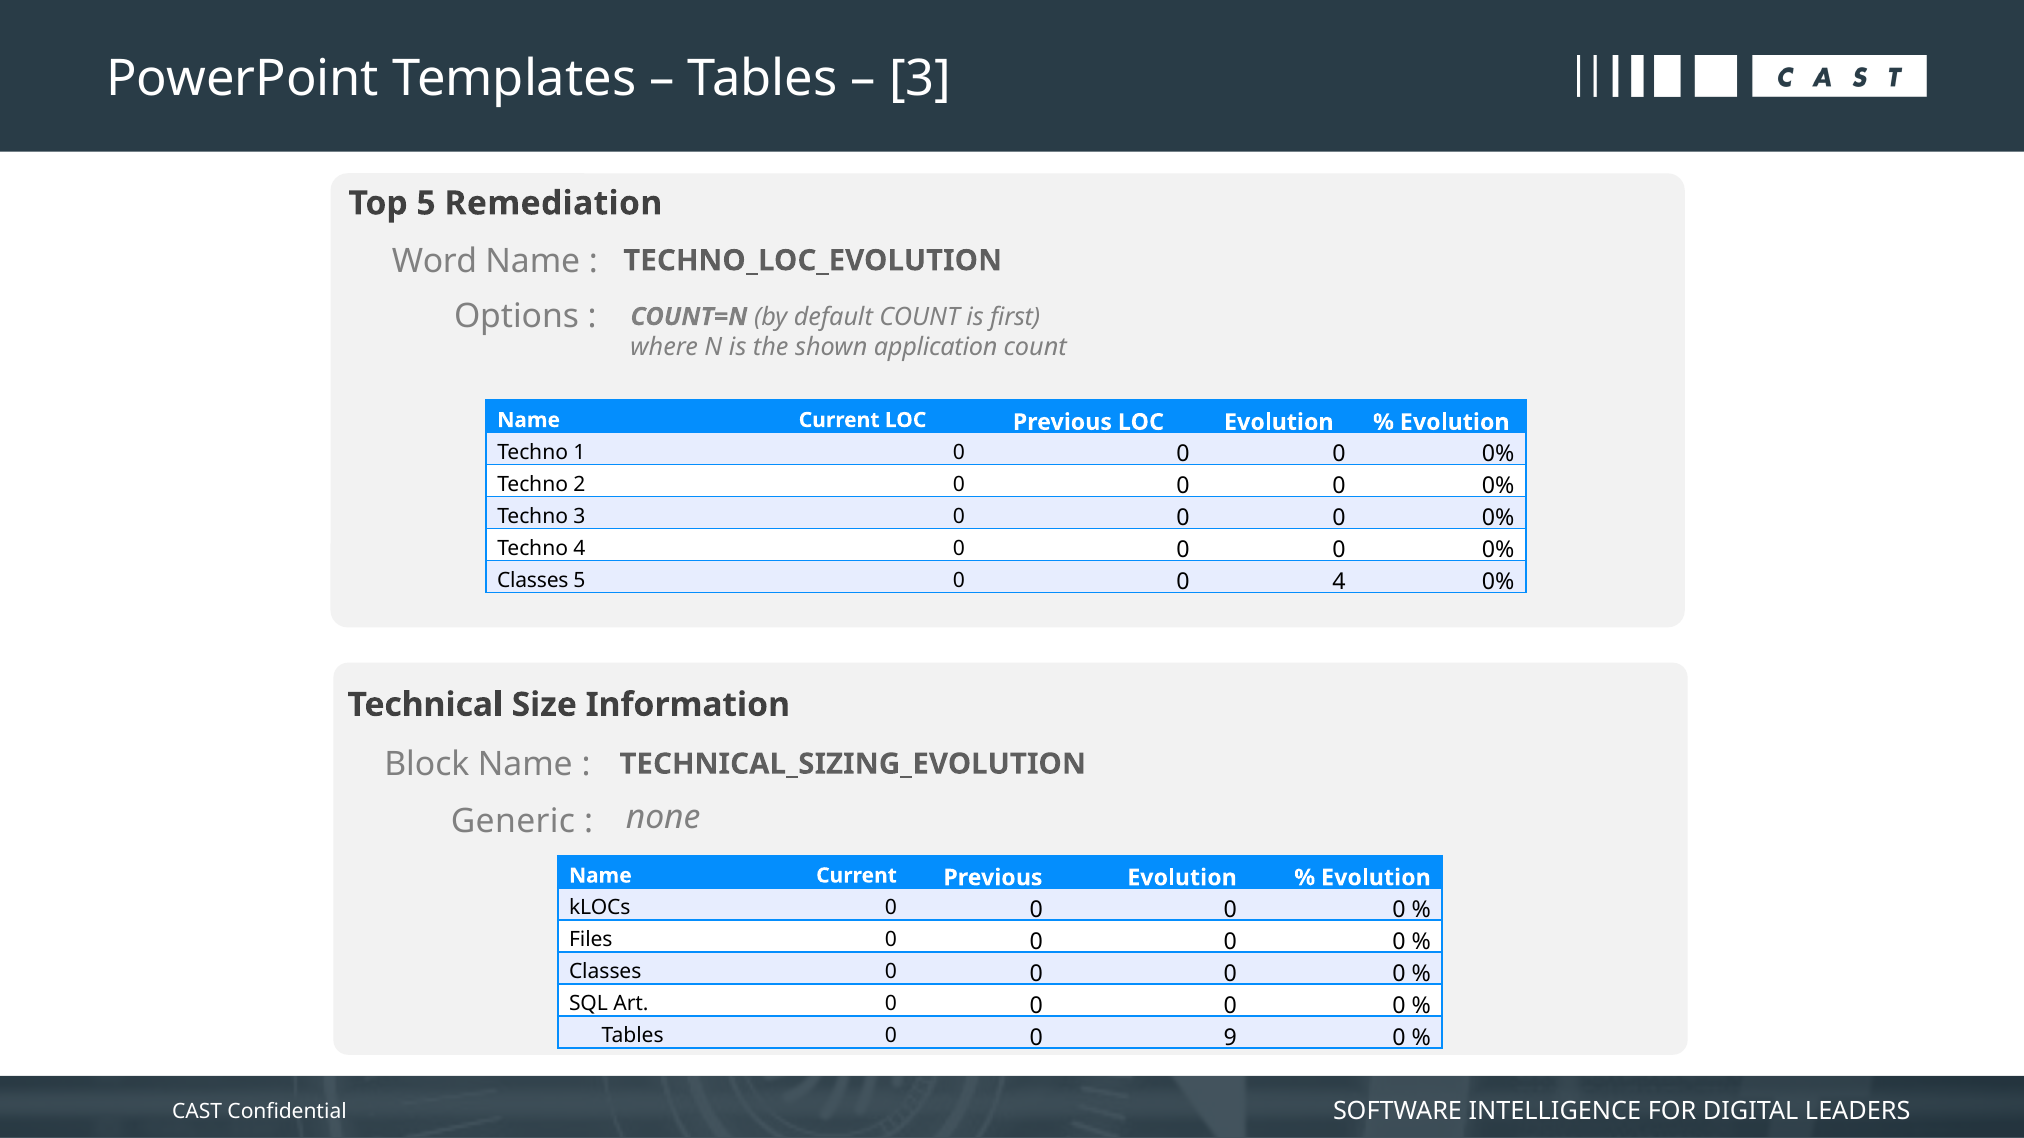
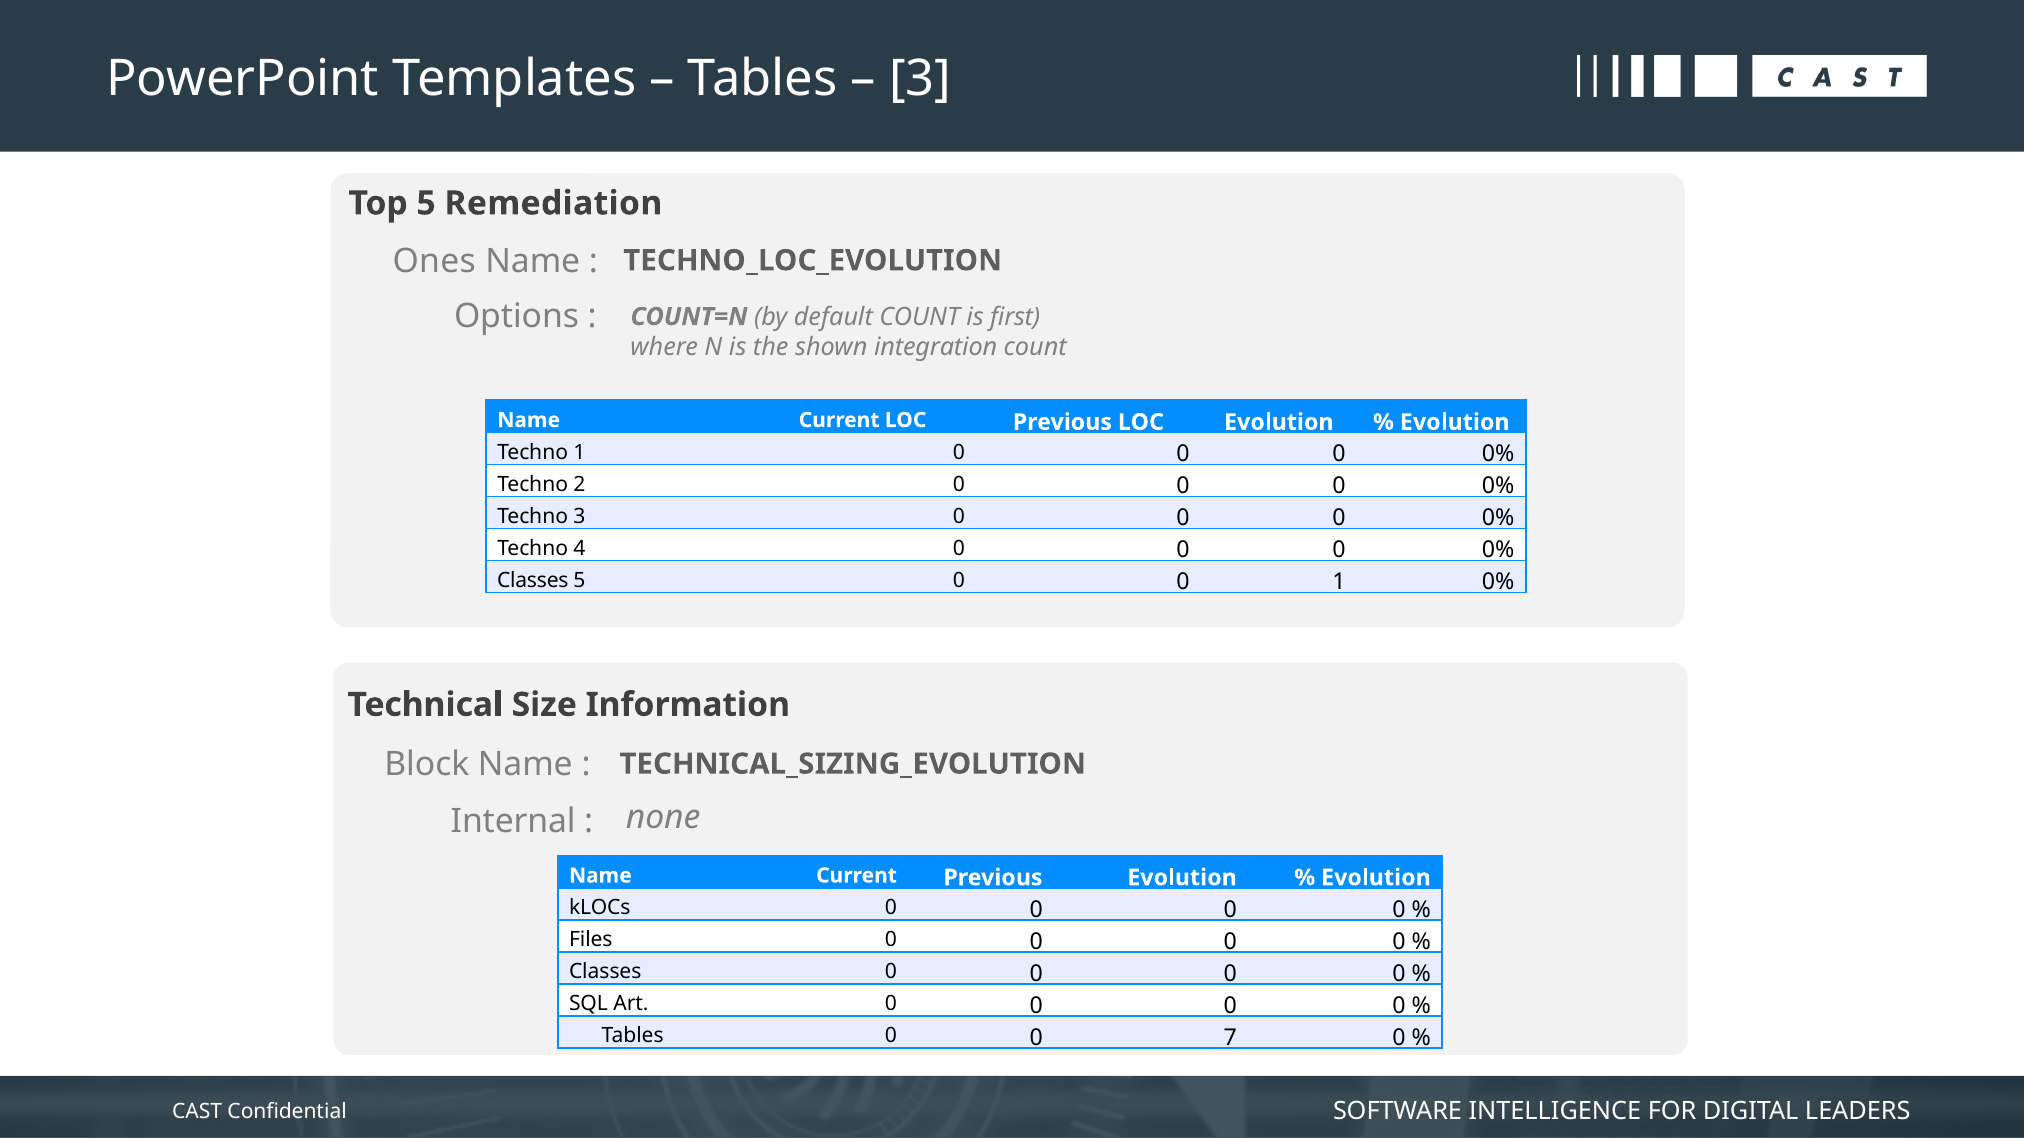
Word: Word -> Ones
application: application -> integration
0 4: 4 -> 1
Generic: Generic -> Internal
9: 9 -> 7
